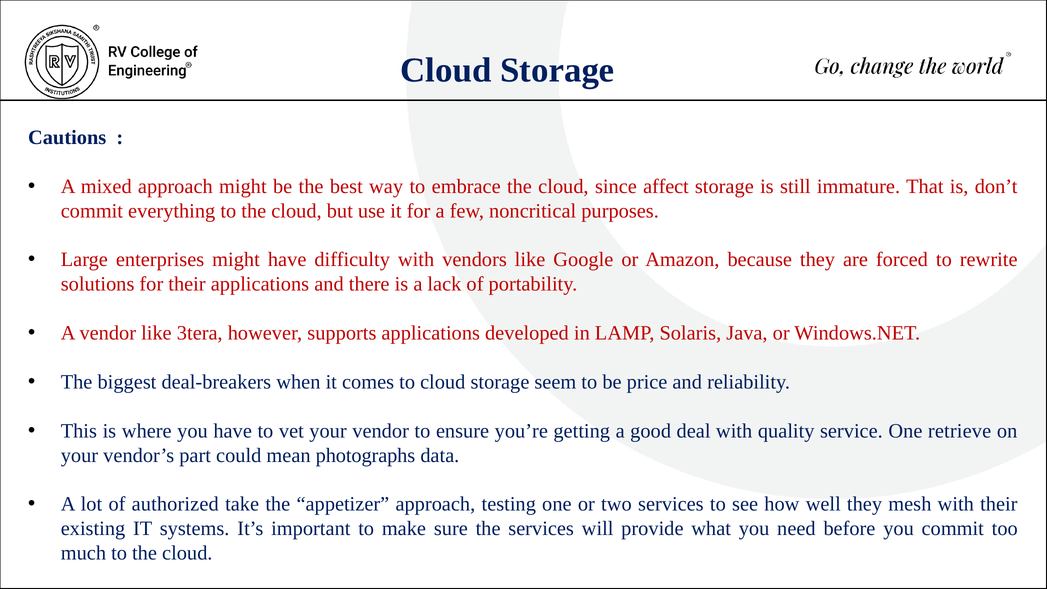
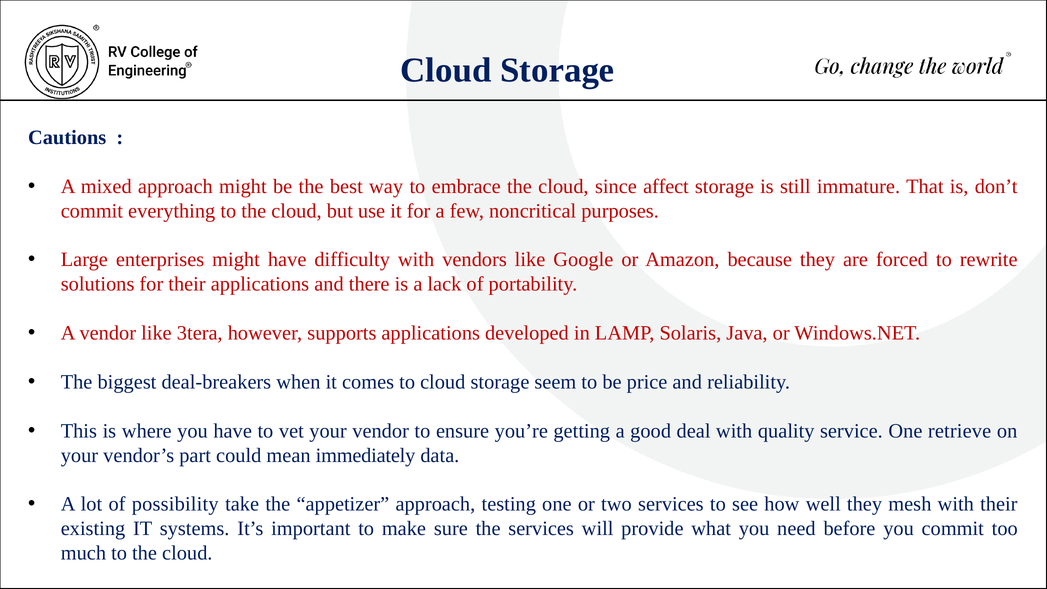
photographs: photographs -> immediately
authorized: authorized -> possibility
